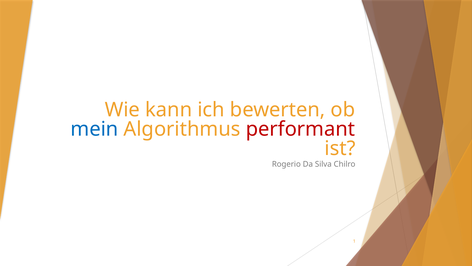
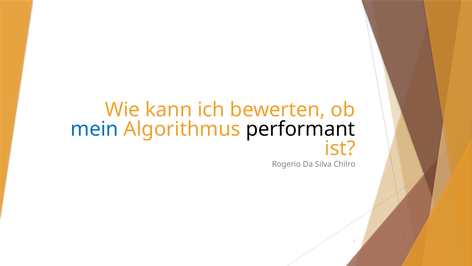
performant colour: red -> black
